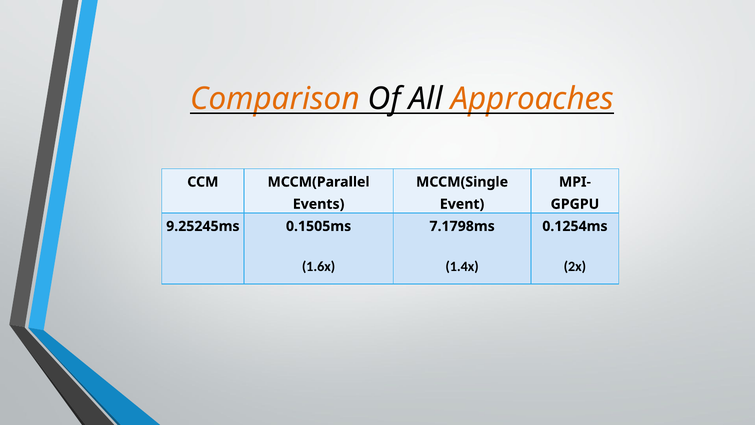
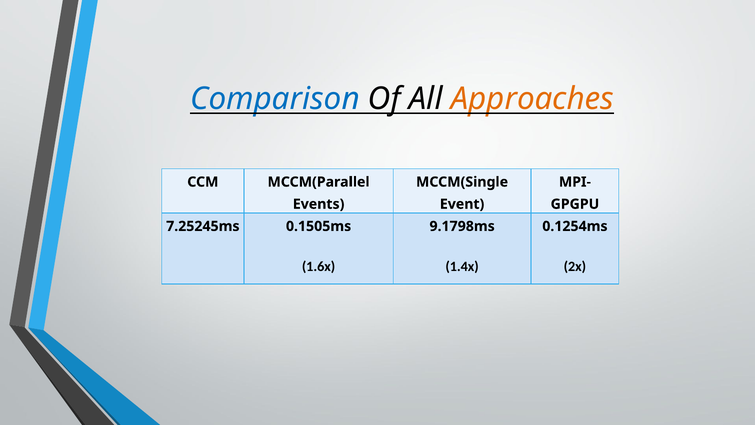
Comparison colour: orange -> blue
9.25245ms: 9.25245ms -> 7.25245ms
7.1798ms: 7.1798ms -> 9.1798ms
